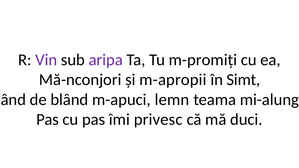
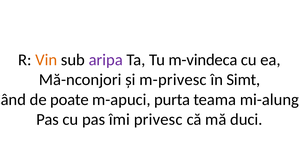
Vin colour: purple -> orange
m-promiți: m-promiți -> m-vindeca
m-apropii: m-apropii -> m-privesc
blând: blând -> poate
lemn: lemn -> purta
